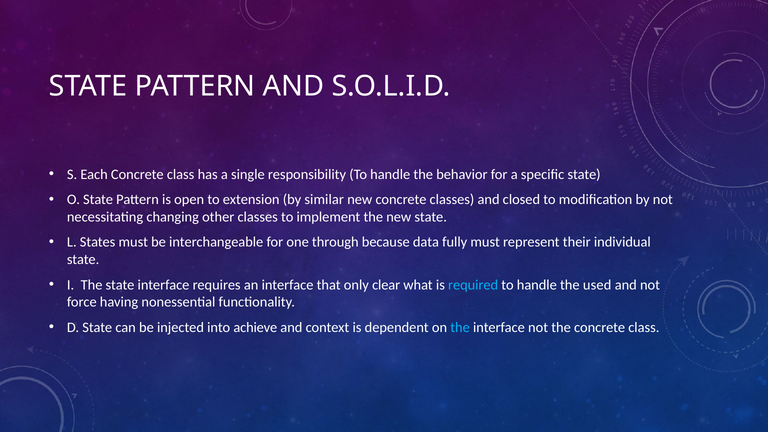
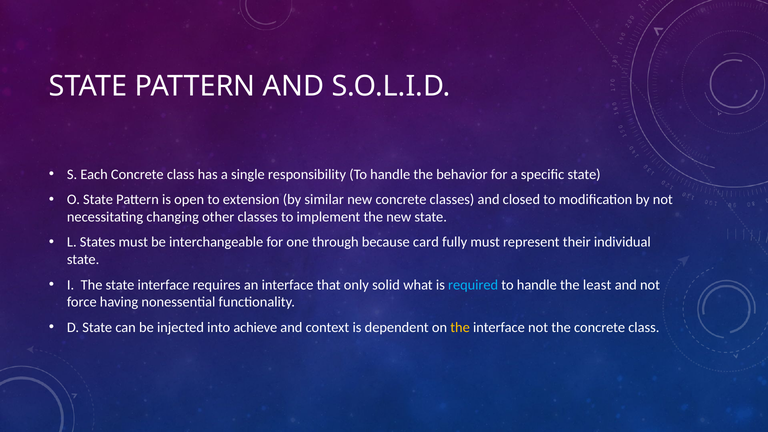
data: data -> card
clear: clear -> solid
used: used -> least
the at (460, 327) colour: light blue -> yellow
